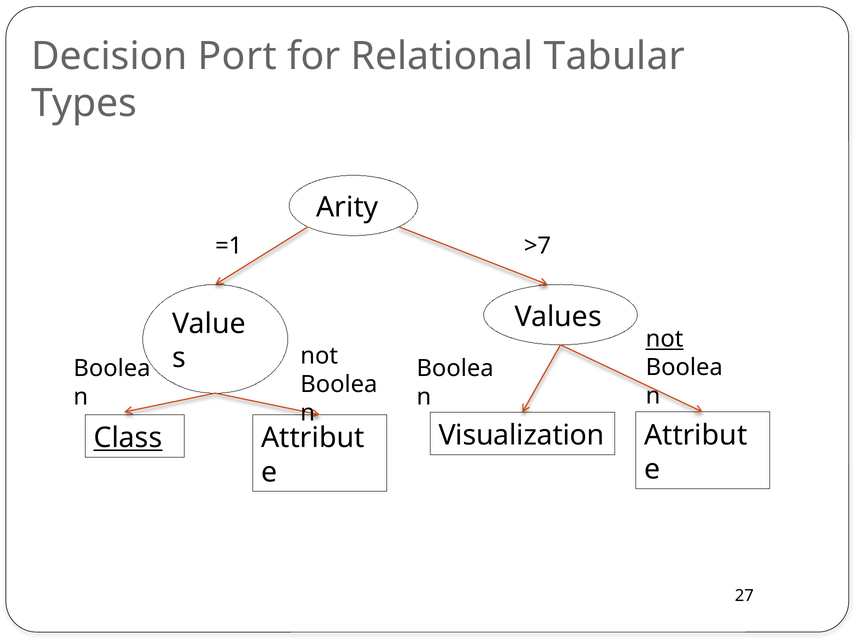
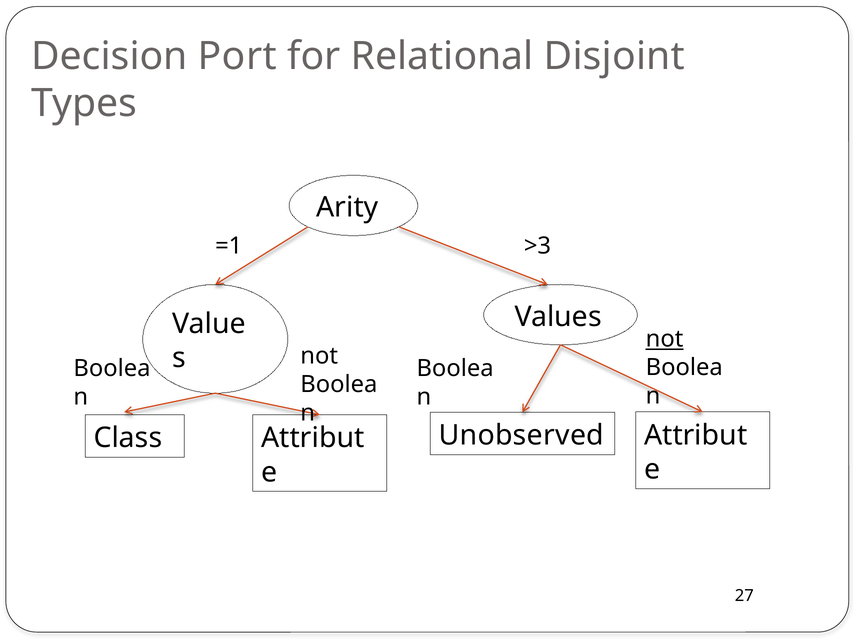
Tabular: Tabular -> Disjoint
>7: >7 -> >3
Visualization: Visualization -> Unobserved
Class underline: present -> none
